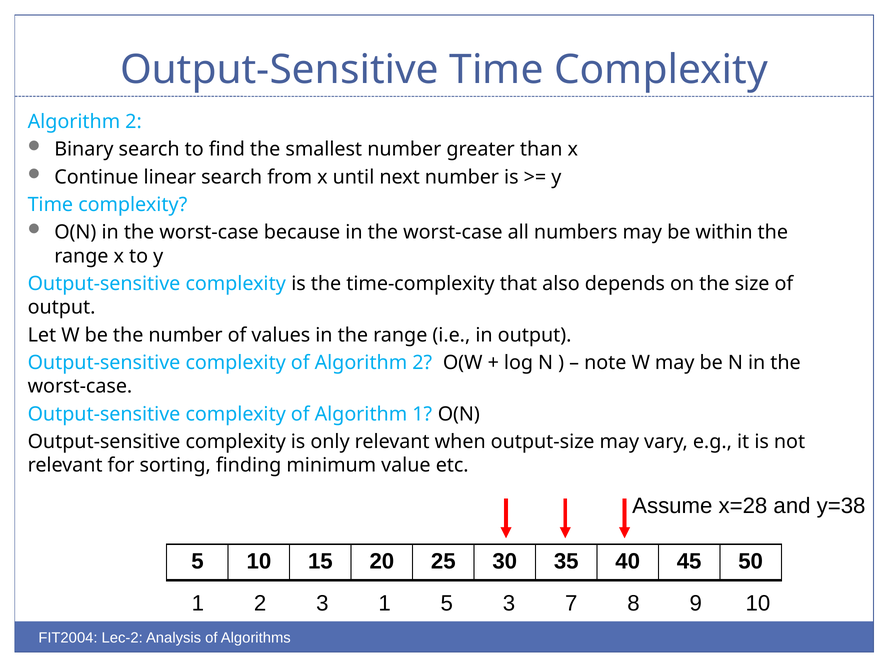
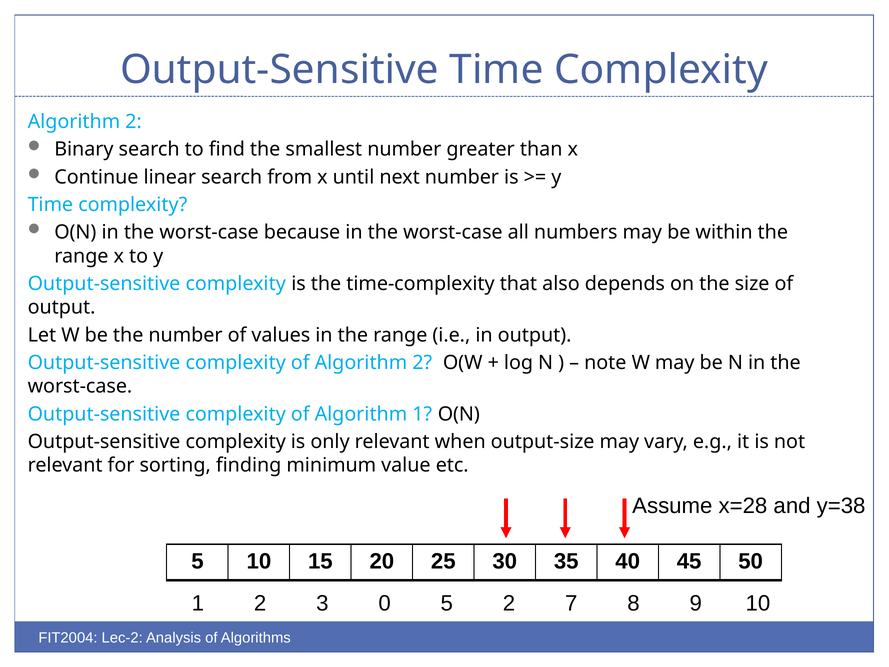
3 1: 1 -> 0
5 3: 3 -> 2
